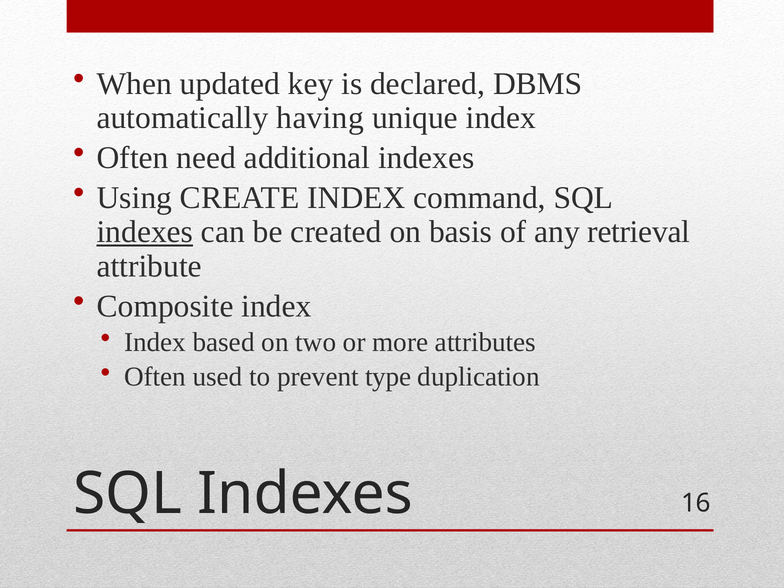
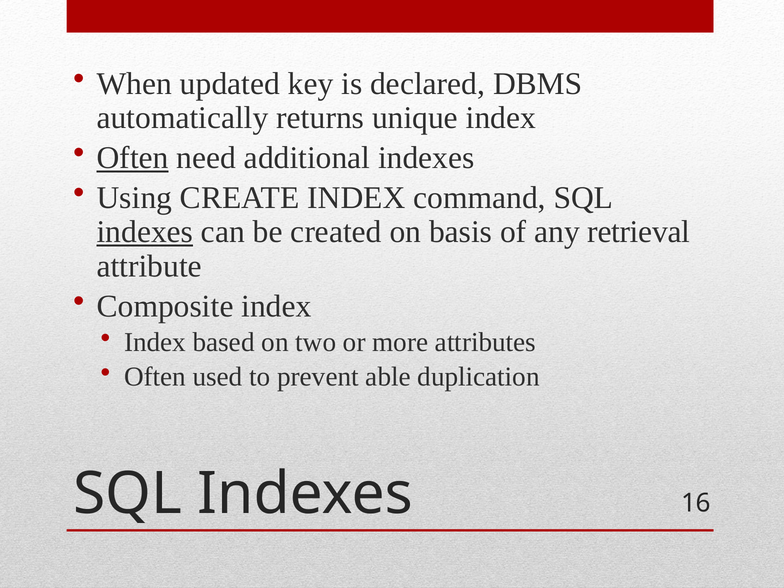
having: having -> returns
Often at (133, 158) underline: none -> present
type: type -> able
